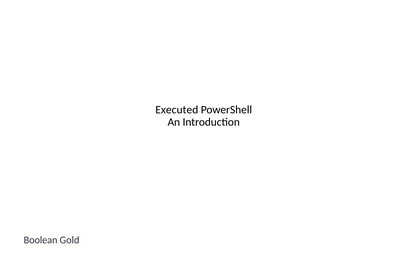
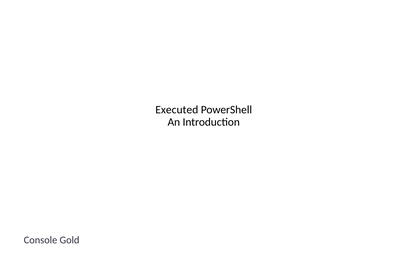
Boolean: Boolean -> Console
